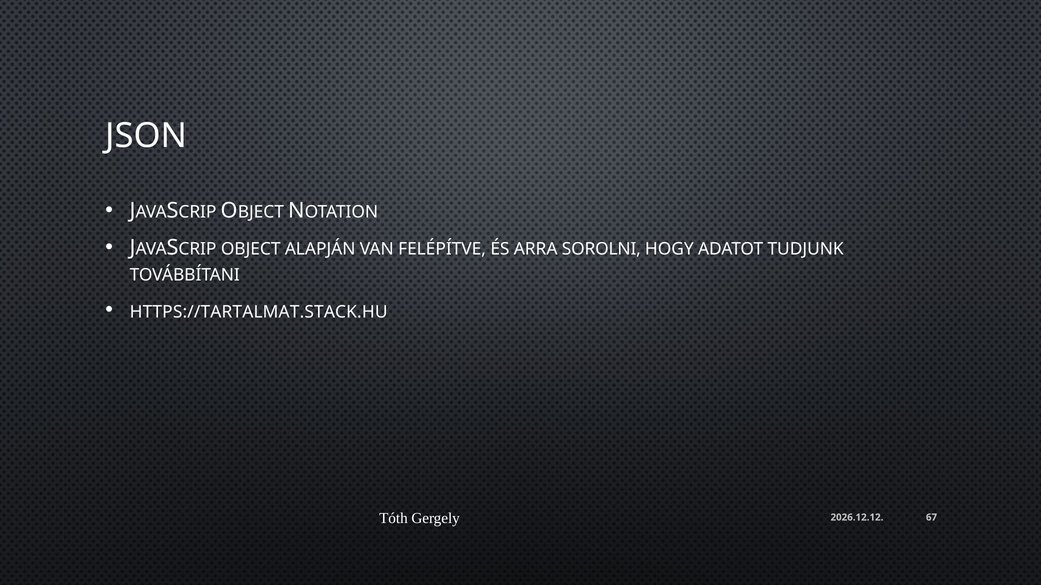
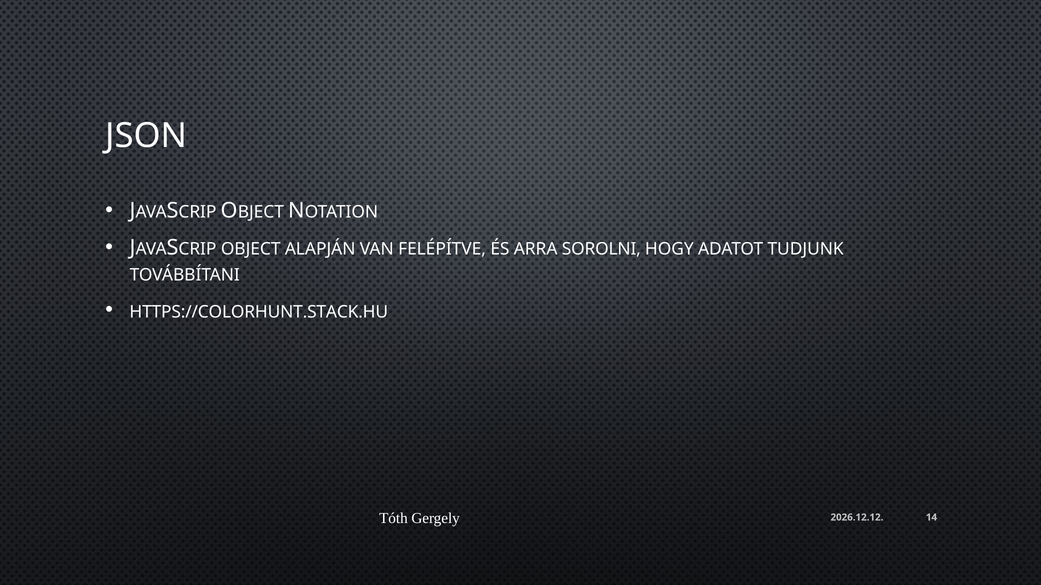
HTTPS://TARTALMAT.STACK.HU: HTTPS://TARTALMAT.STACK.HU -> HTTPS://COLORHUNT.STACK.HU
67: 67 -> 14
